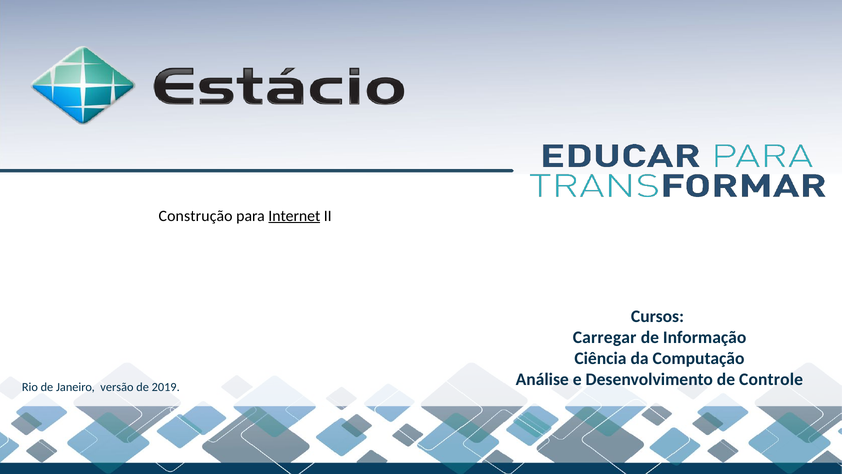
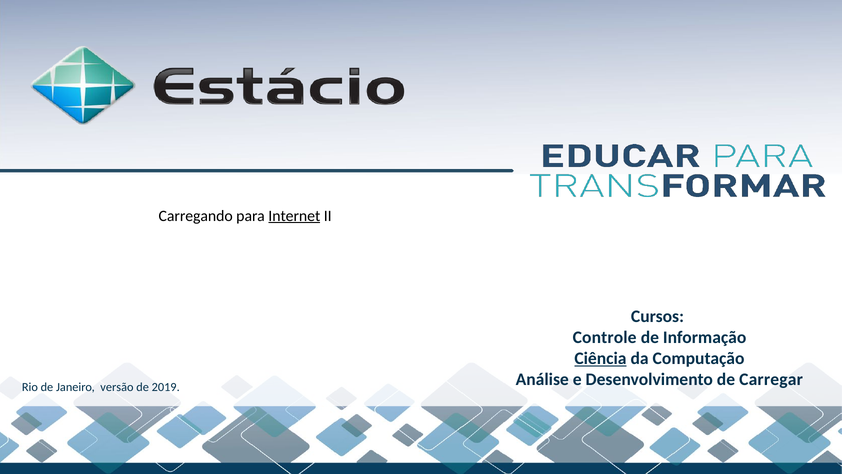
Construção: Construção -> Carregando
Carregar: Carregar -> Controle
Ciência underline: none -> present
Controle: Controle -> Carregar
